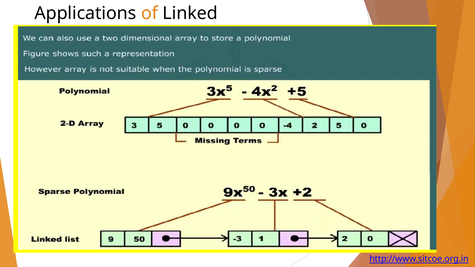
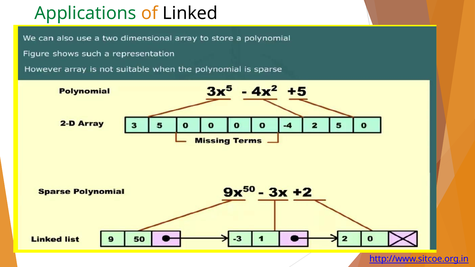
Applications colour: black -> green
